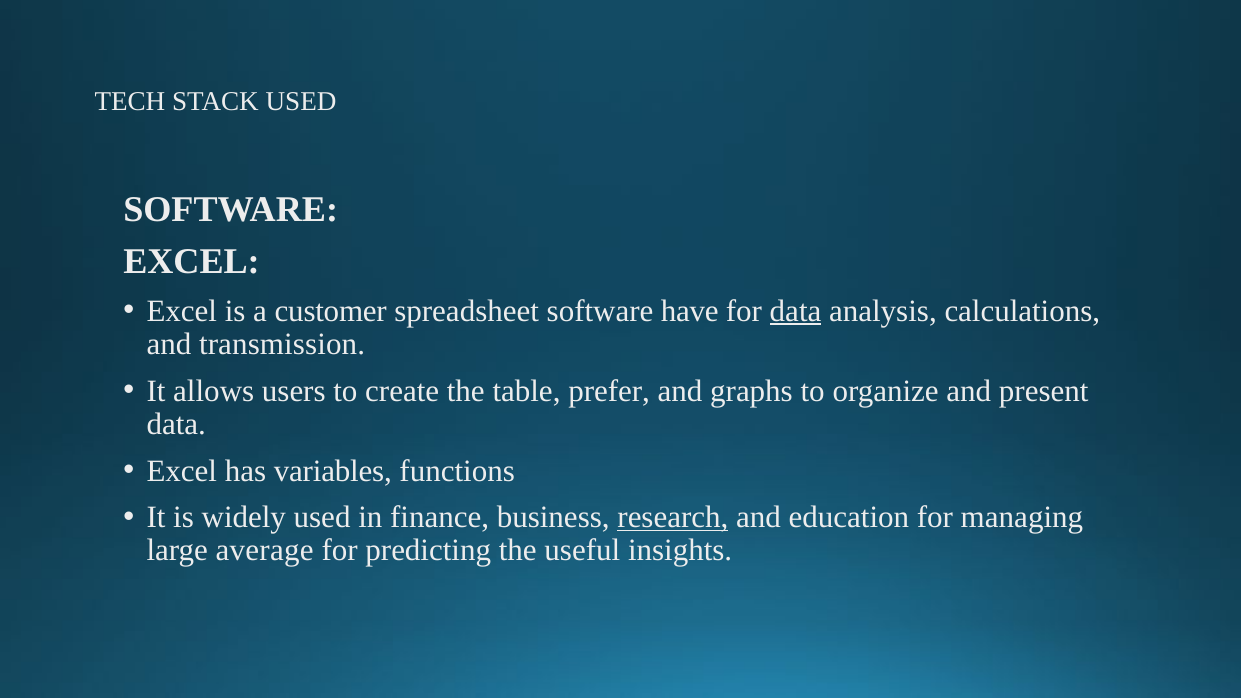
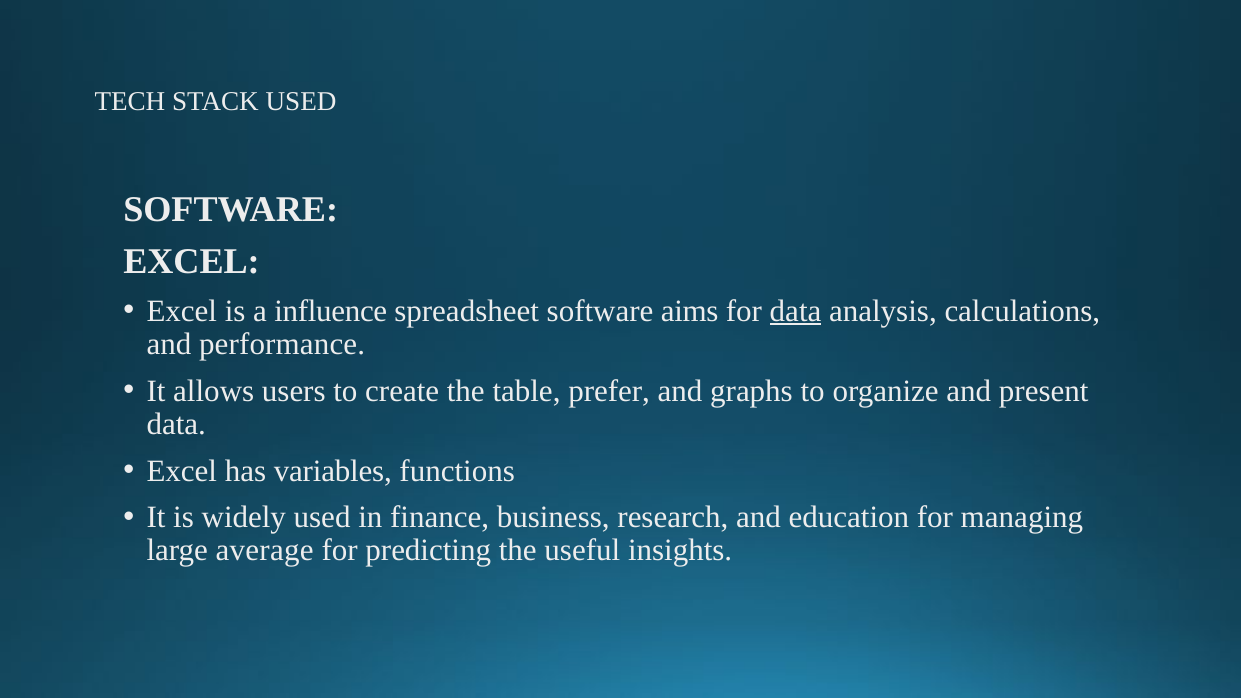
customer: customer -> influence
have: have -> aims
transmission: transmission -> performance
research underline: present -> none
